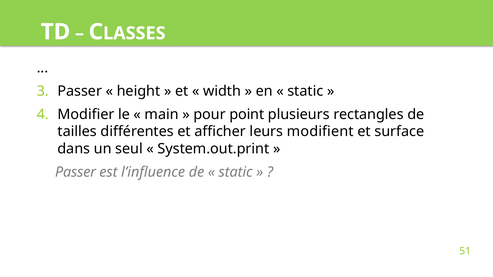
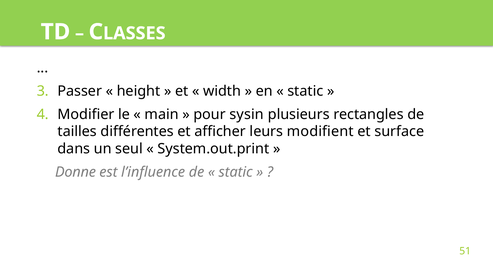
point: point -> sysin
Passer at (75, 172): Passer -> Donne
